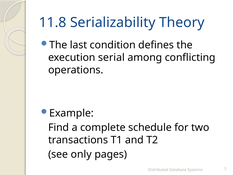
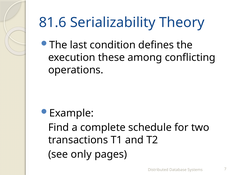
11.8: 11.8 -> 81.6
serial: serial -> these
